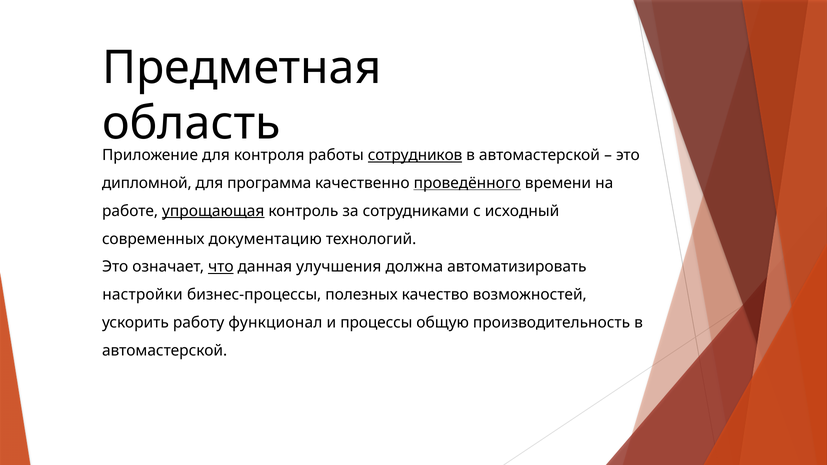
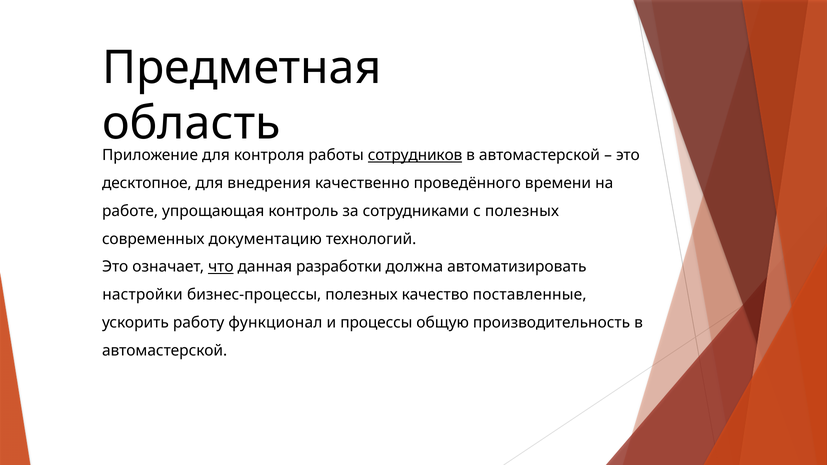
дипломной: дипломной -> десктопное
программа: программа -> внедрения
проведённого underline: present -> none
упрощающая underline: present -> none
с исходный: исходный -> полезных
улучшения: улучшения -> разработки
возможностей: возможностей -> поставленные
